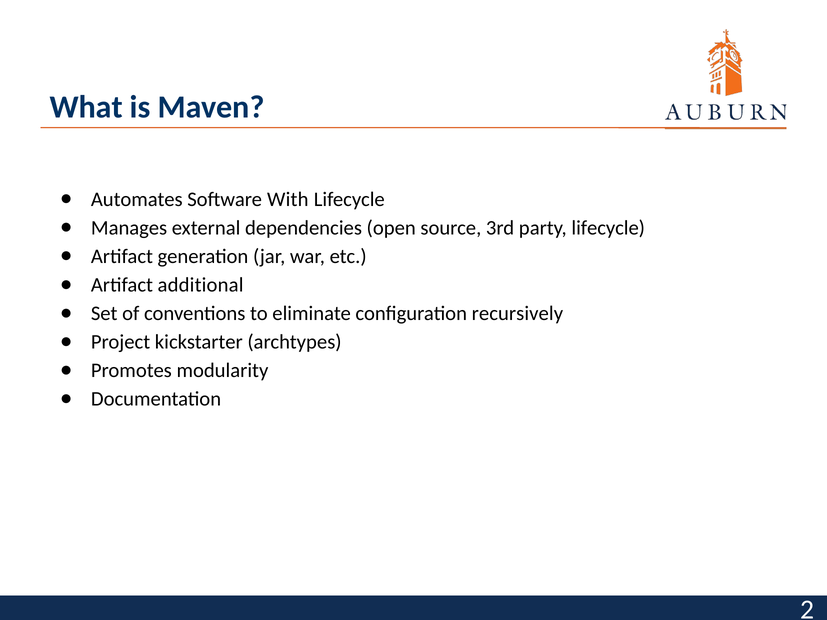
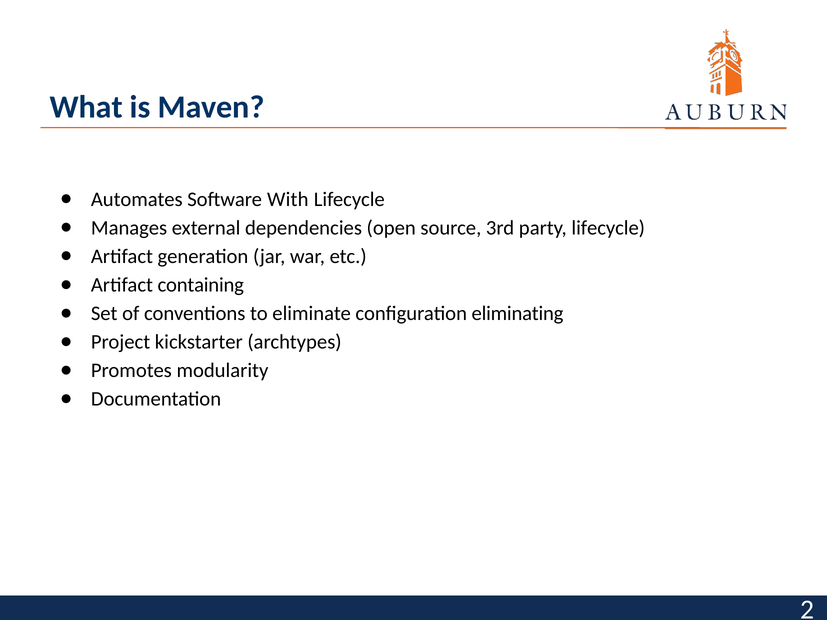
additional: additional -> containing
recursively: recursively -> eliminating
